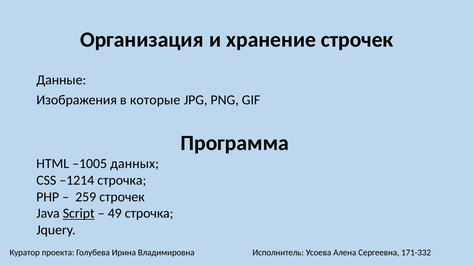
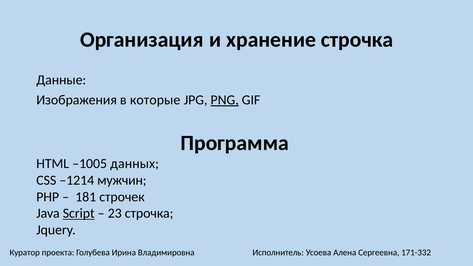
хранение строчек: строчек -> строчка
PNG underline: none -> present
–1214 строчка: строчка -> мужчин
259: 259 -> 181
49: 49 -> 23
